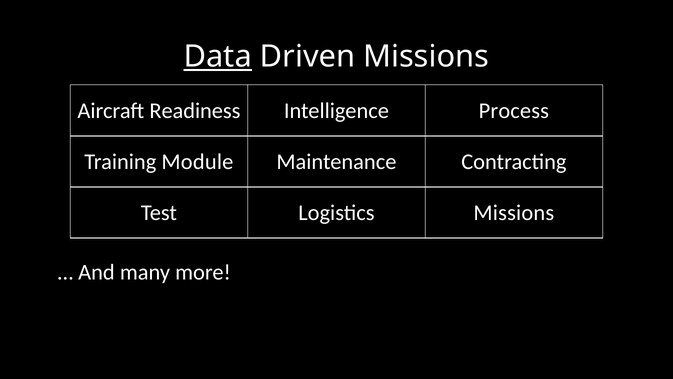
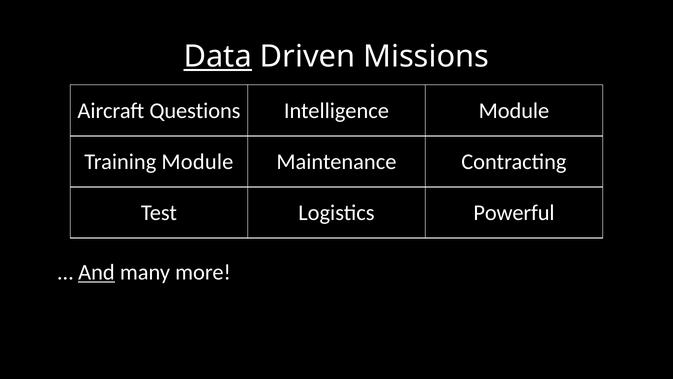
Readiness: Readiness -> Questions
Intelligence Process: Process -> Module
Logistics Missions: Missions -> Powerful
And underline: none -> present
